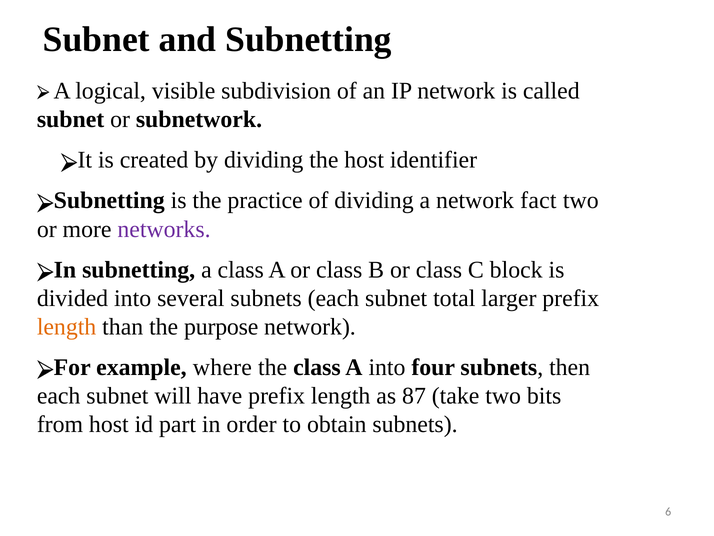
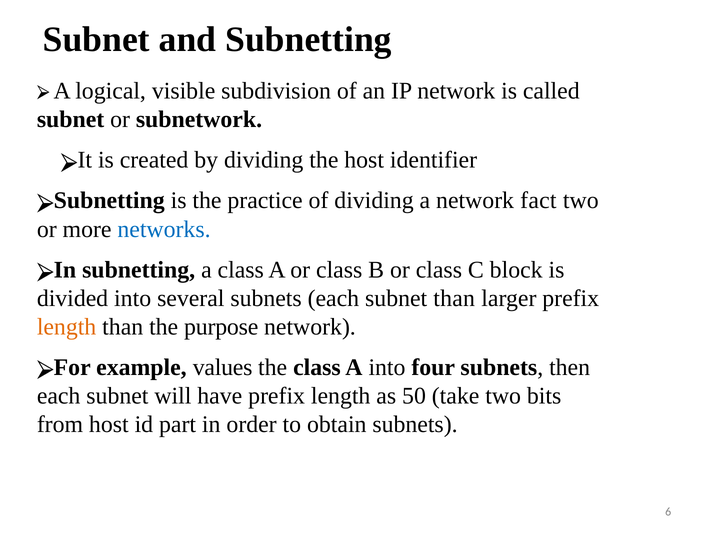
networks colour: purple -> blue
subnet total: total -> than
where: where -> values
87: 87 -> 50
